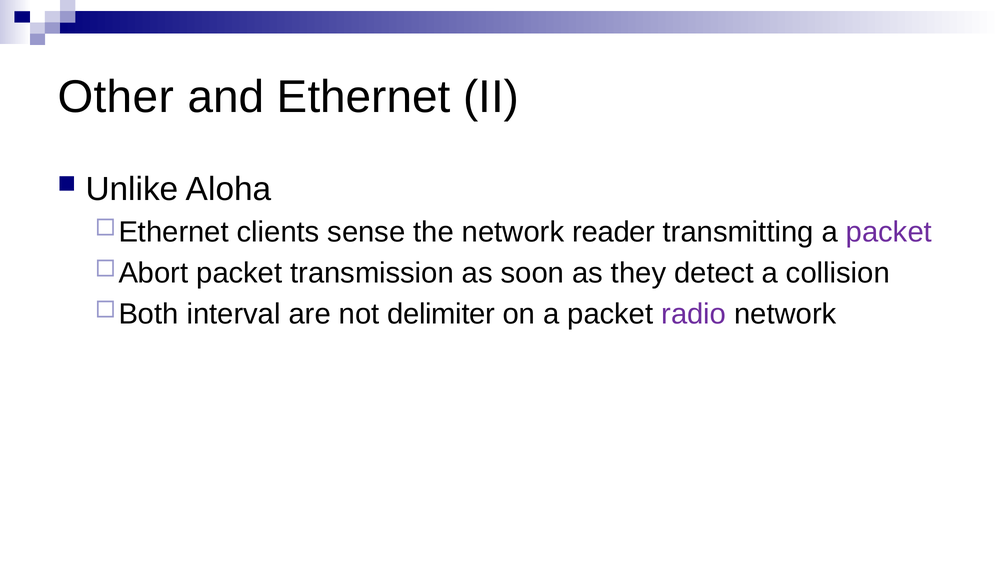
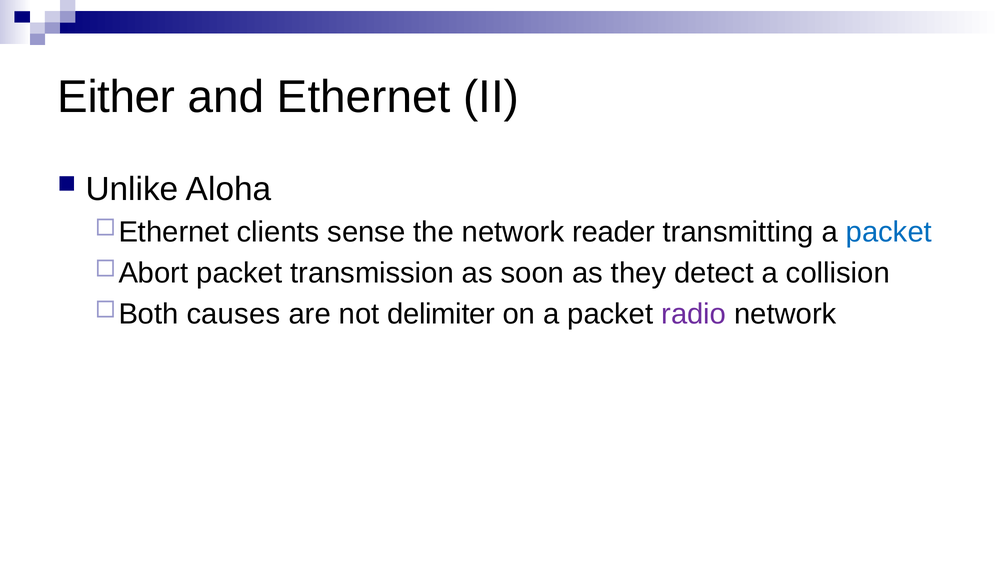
Other: Other -> Either
packet at (889, 232) colour: purple -> blue
interval: interval -> causes
